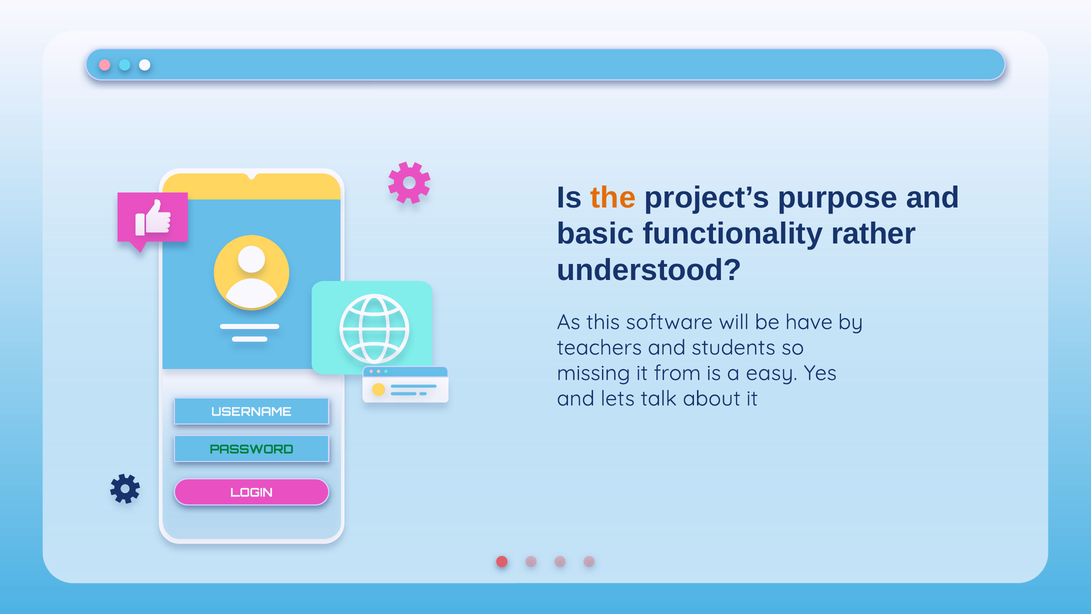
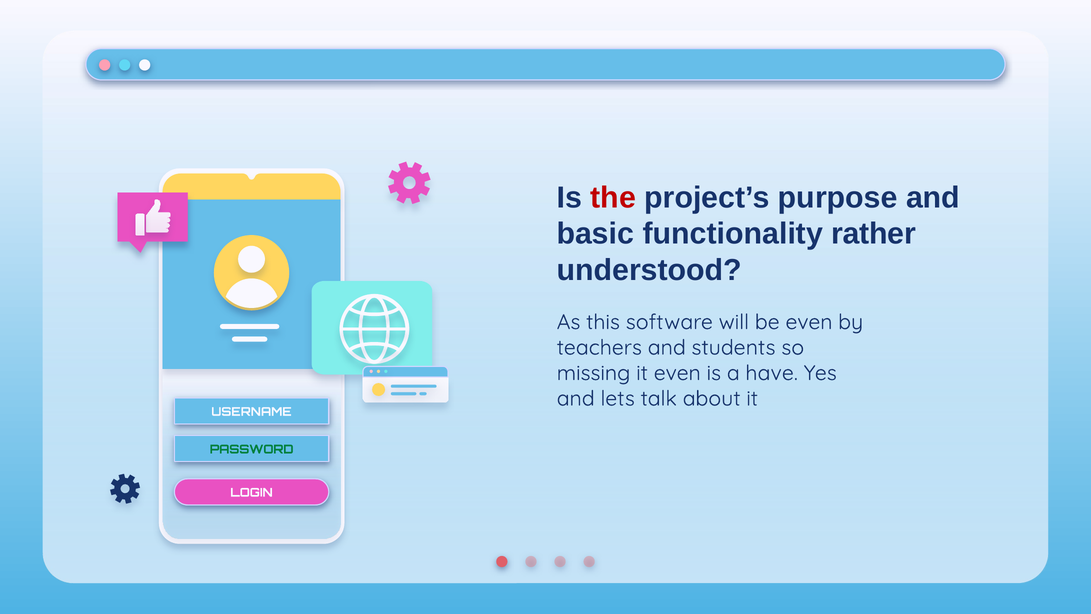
the colour: orange -> red
be have: have -> even
it from: from -> even
easy: easy -> have
